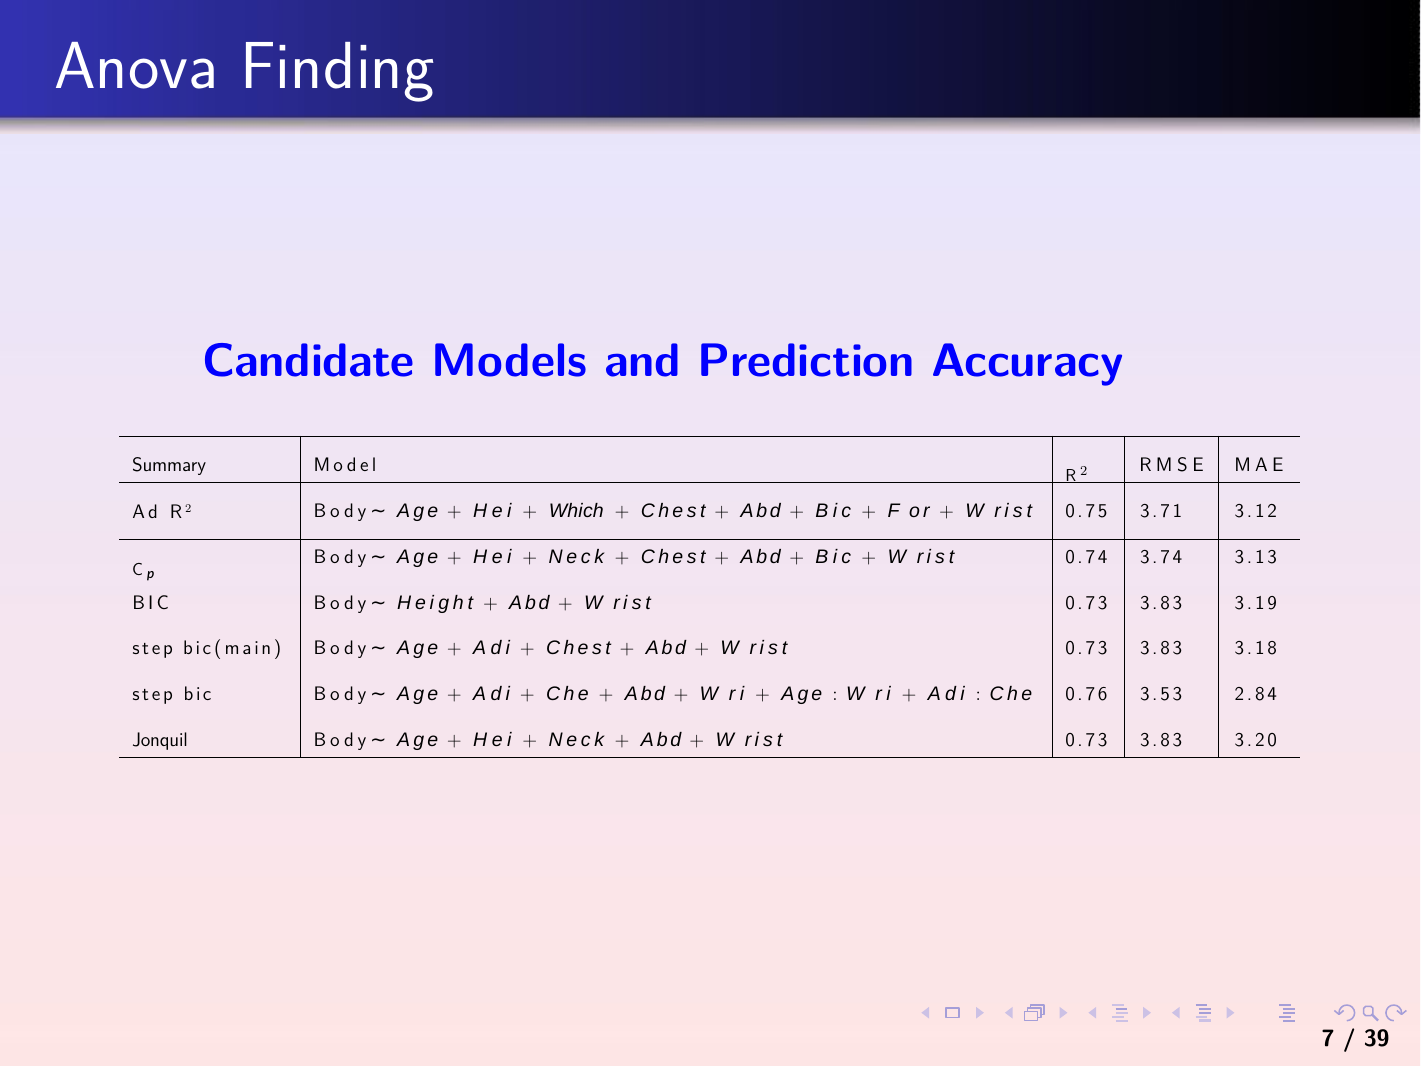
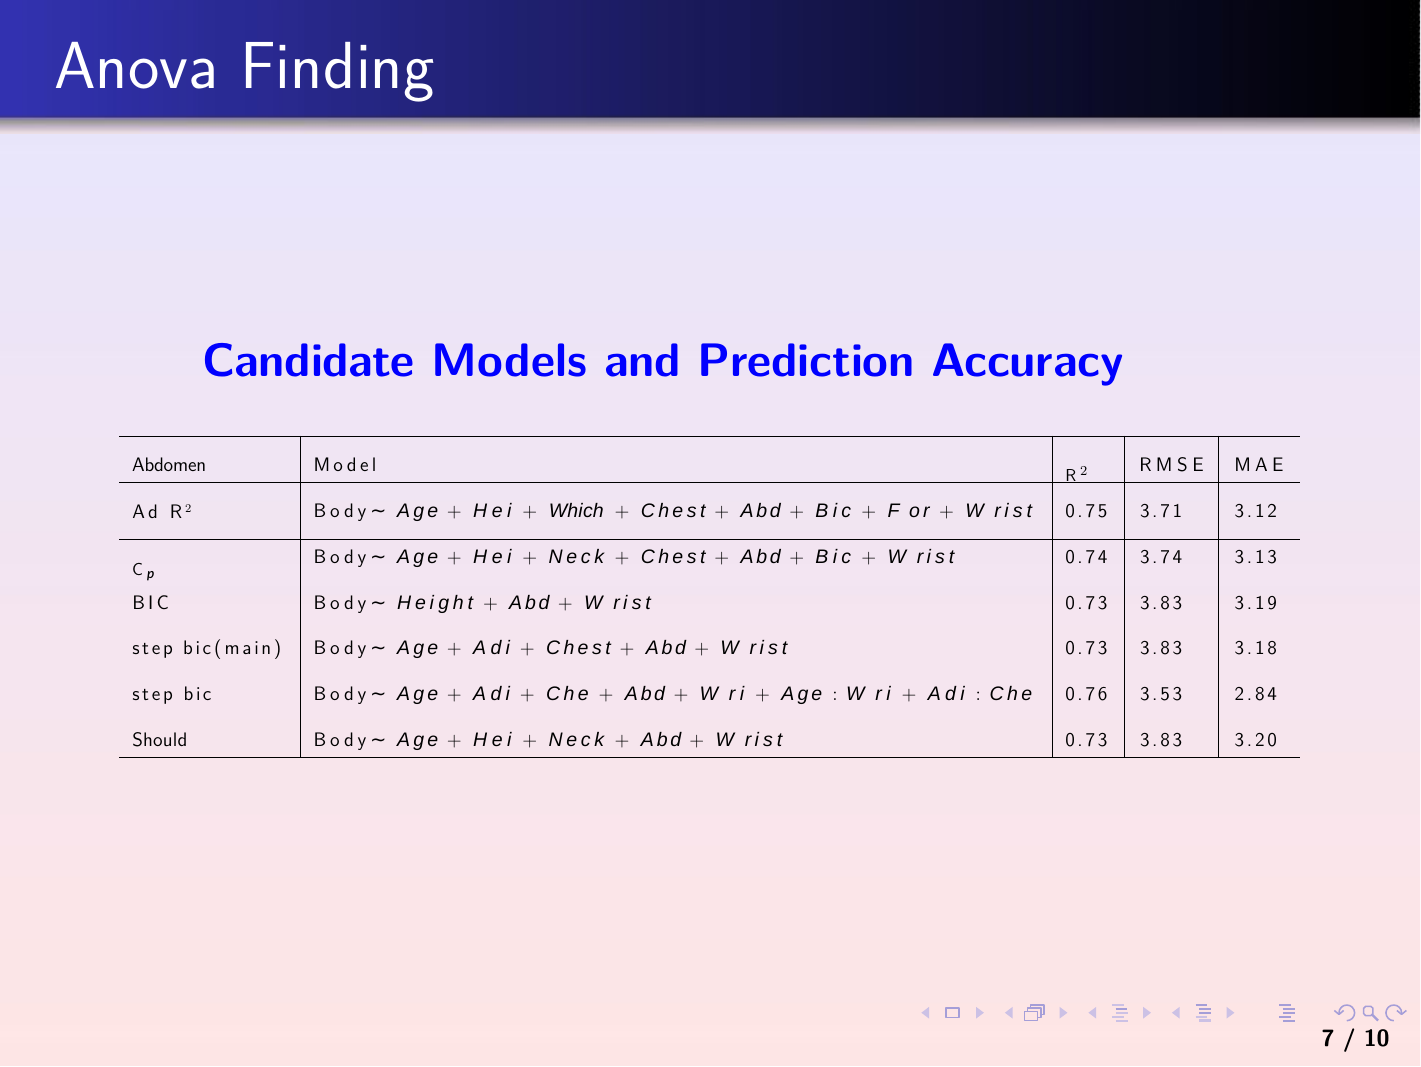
Summary: Summary -> Abdomen
Jonquil: Jonquil -> Should
39: 39 -> 10
